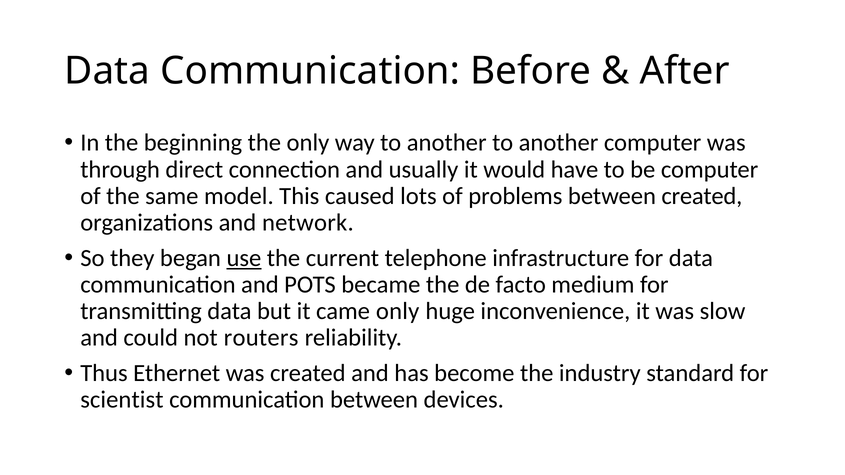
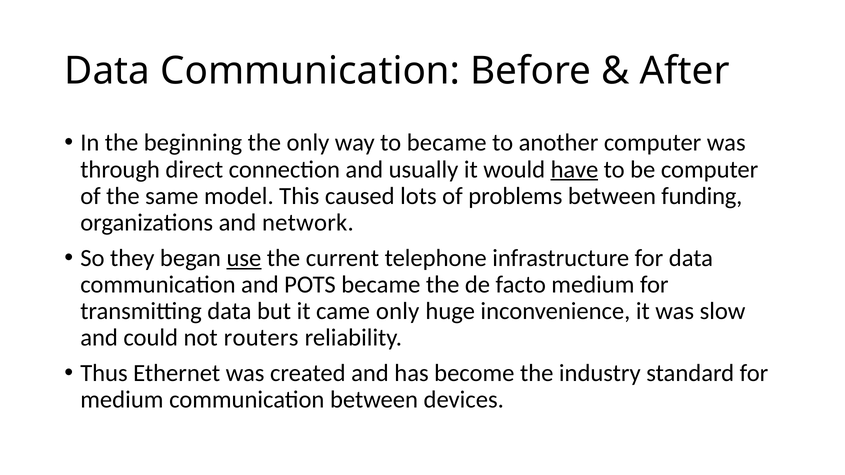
way to another: another -> became
have underline: none -> present
between created: created -> funding
scientist at (122, 400): scientist -> medium
